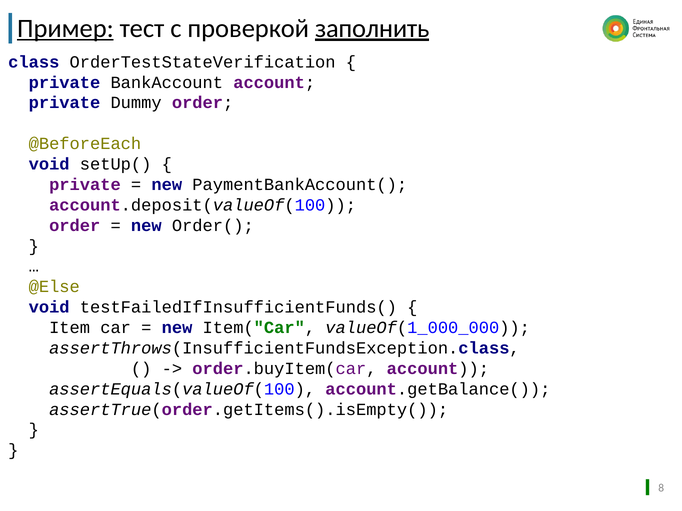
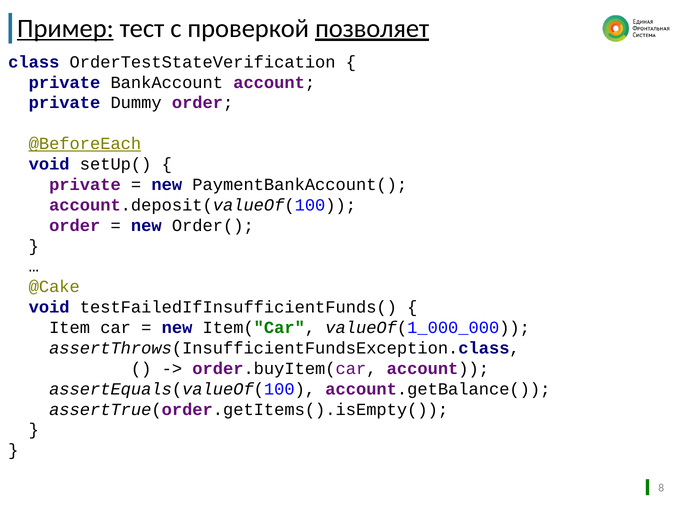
заполнить: заполнить -> позволяет
@BeforeEach underline: none -> present
@Else: @Else -> @Cake
